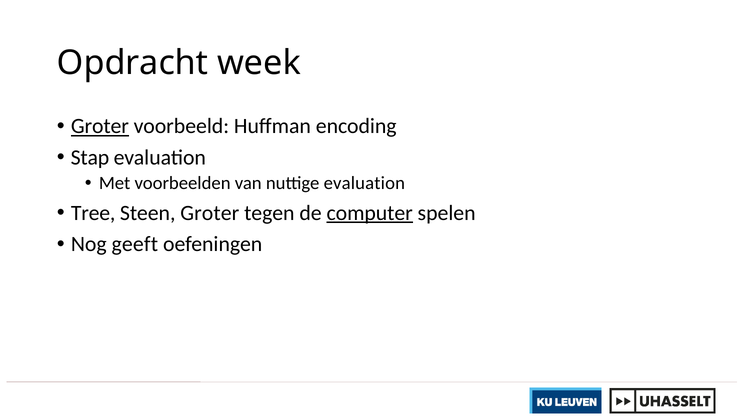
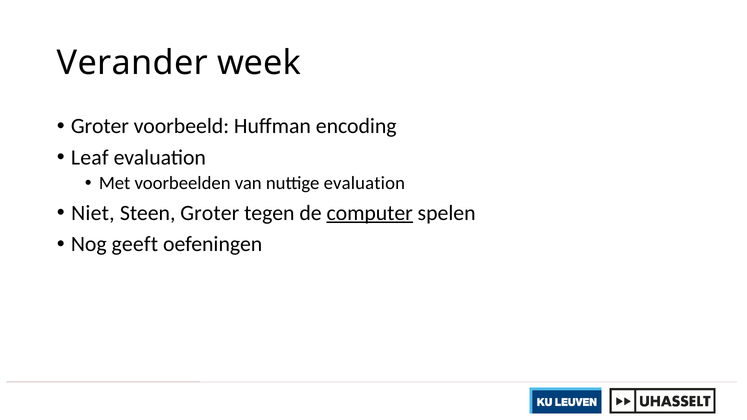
Opdracht: Opdracht -> Verander
Groter at (100, 126) underline: present -> none
Stap: Stap -> Leaf
Tree: Tree -> Niet
